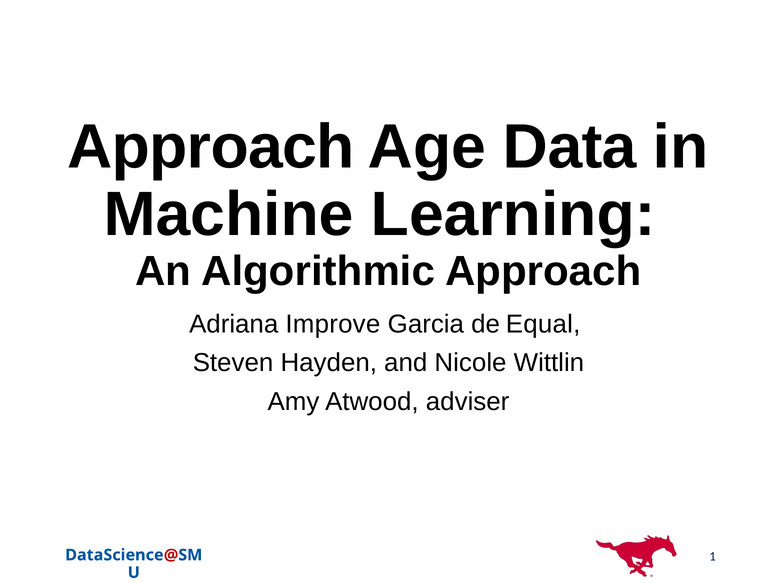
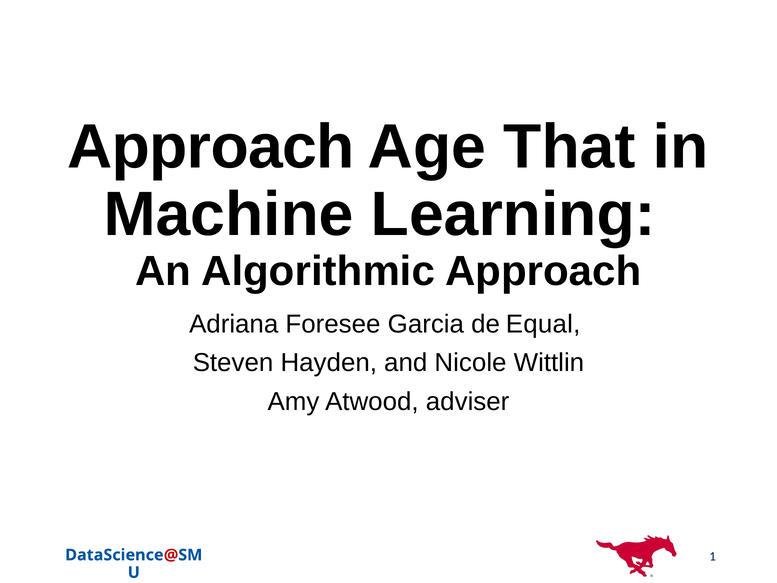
Data: Data -> That
Improve: Improve -> Foresee
